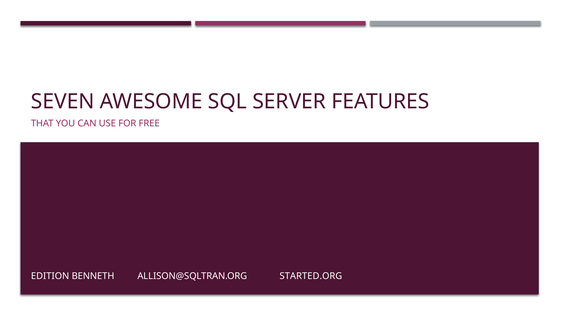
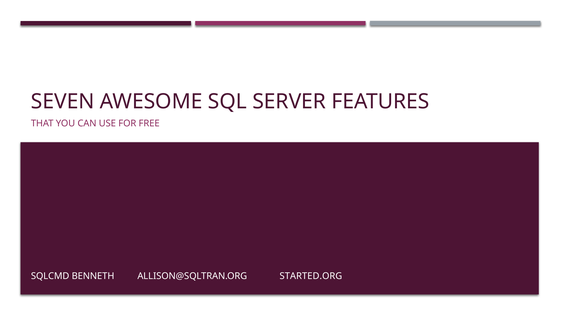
EDITION: EDITION -> SQLCMD
